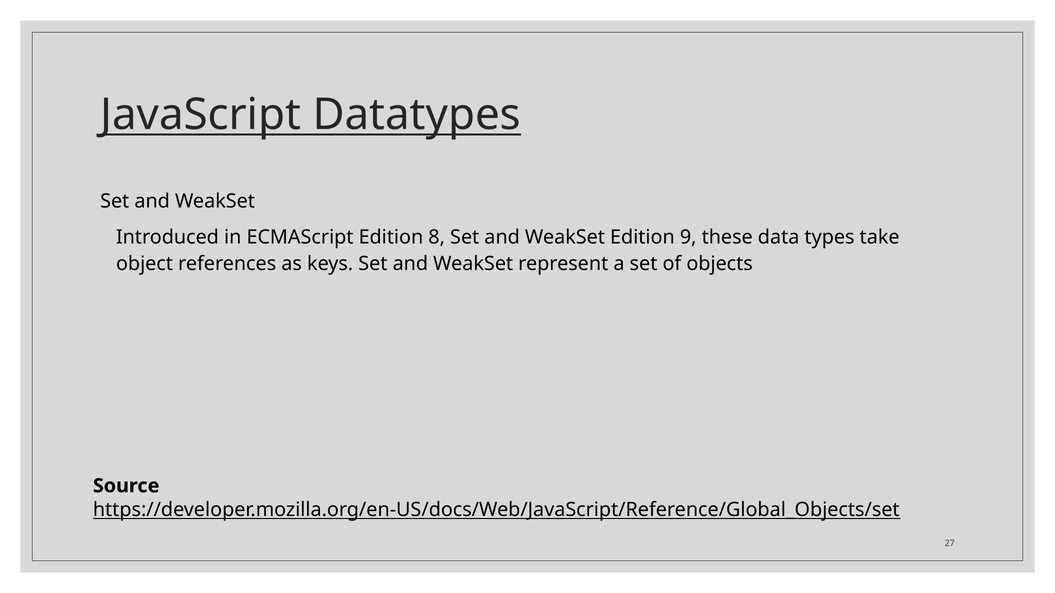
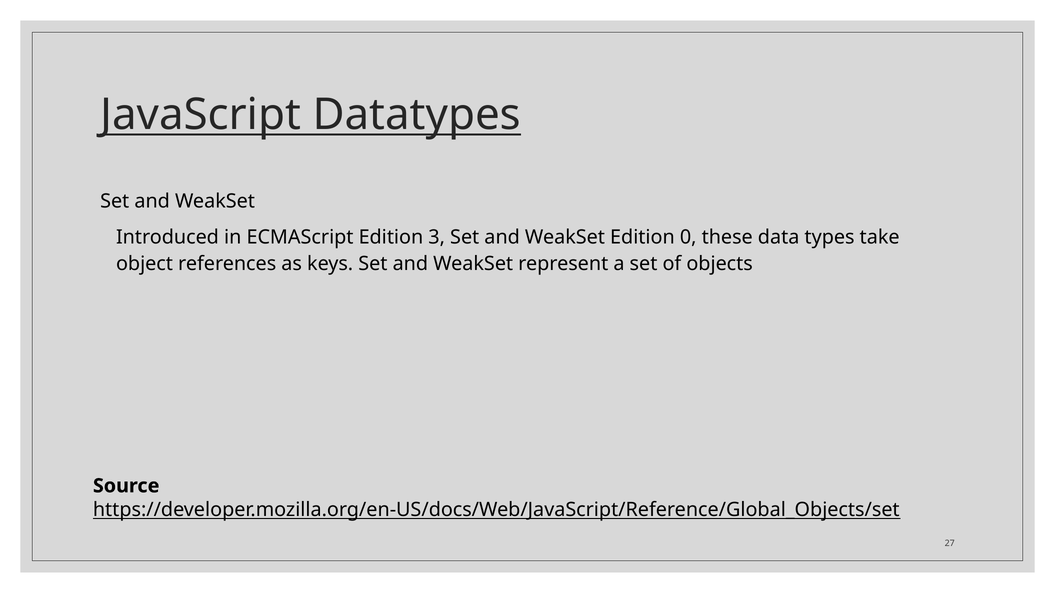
8: 8 -> 3
9: 9 -> 0
